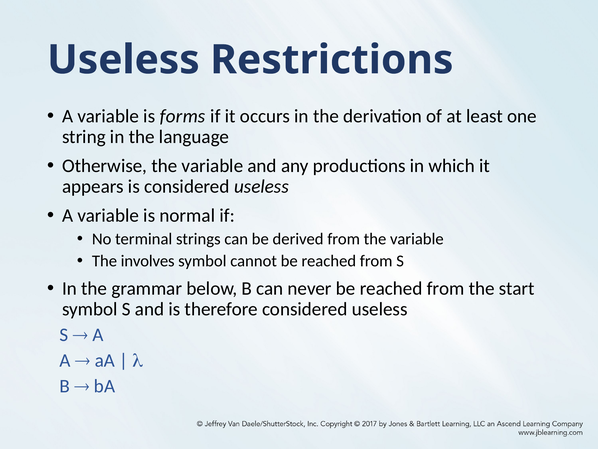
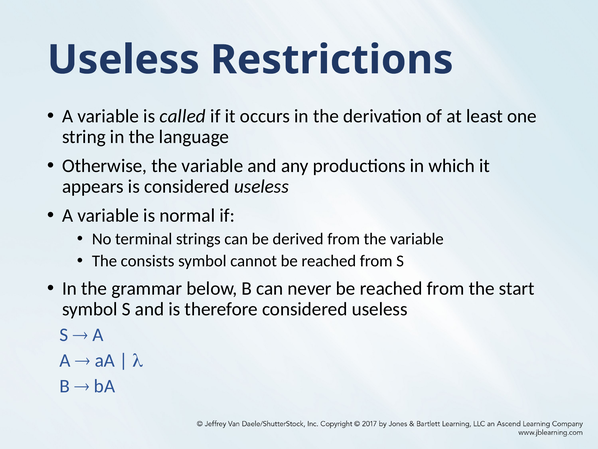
forms: forms -> called
involves: involves -> consists
